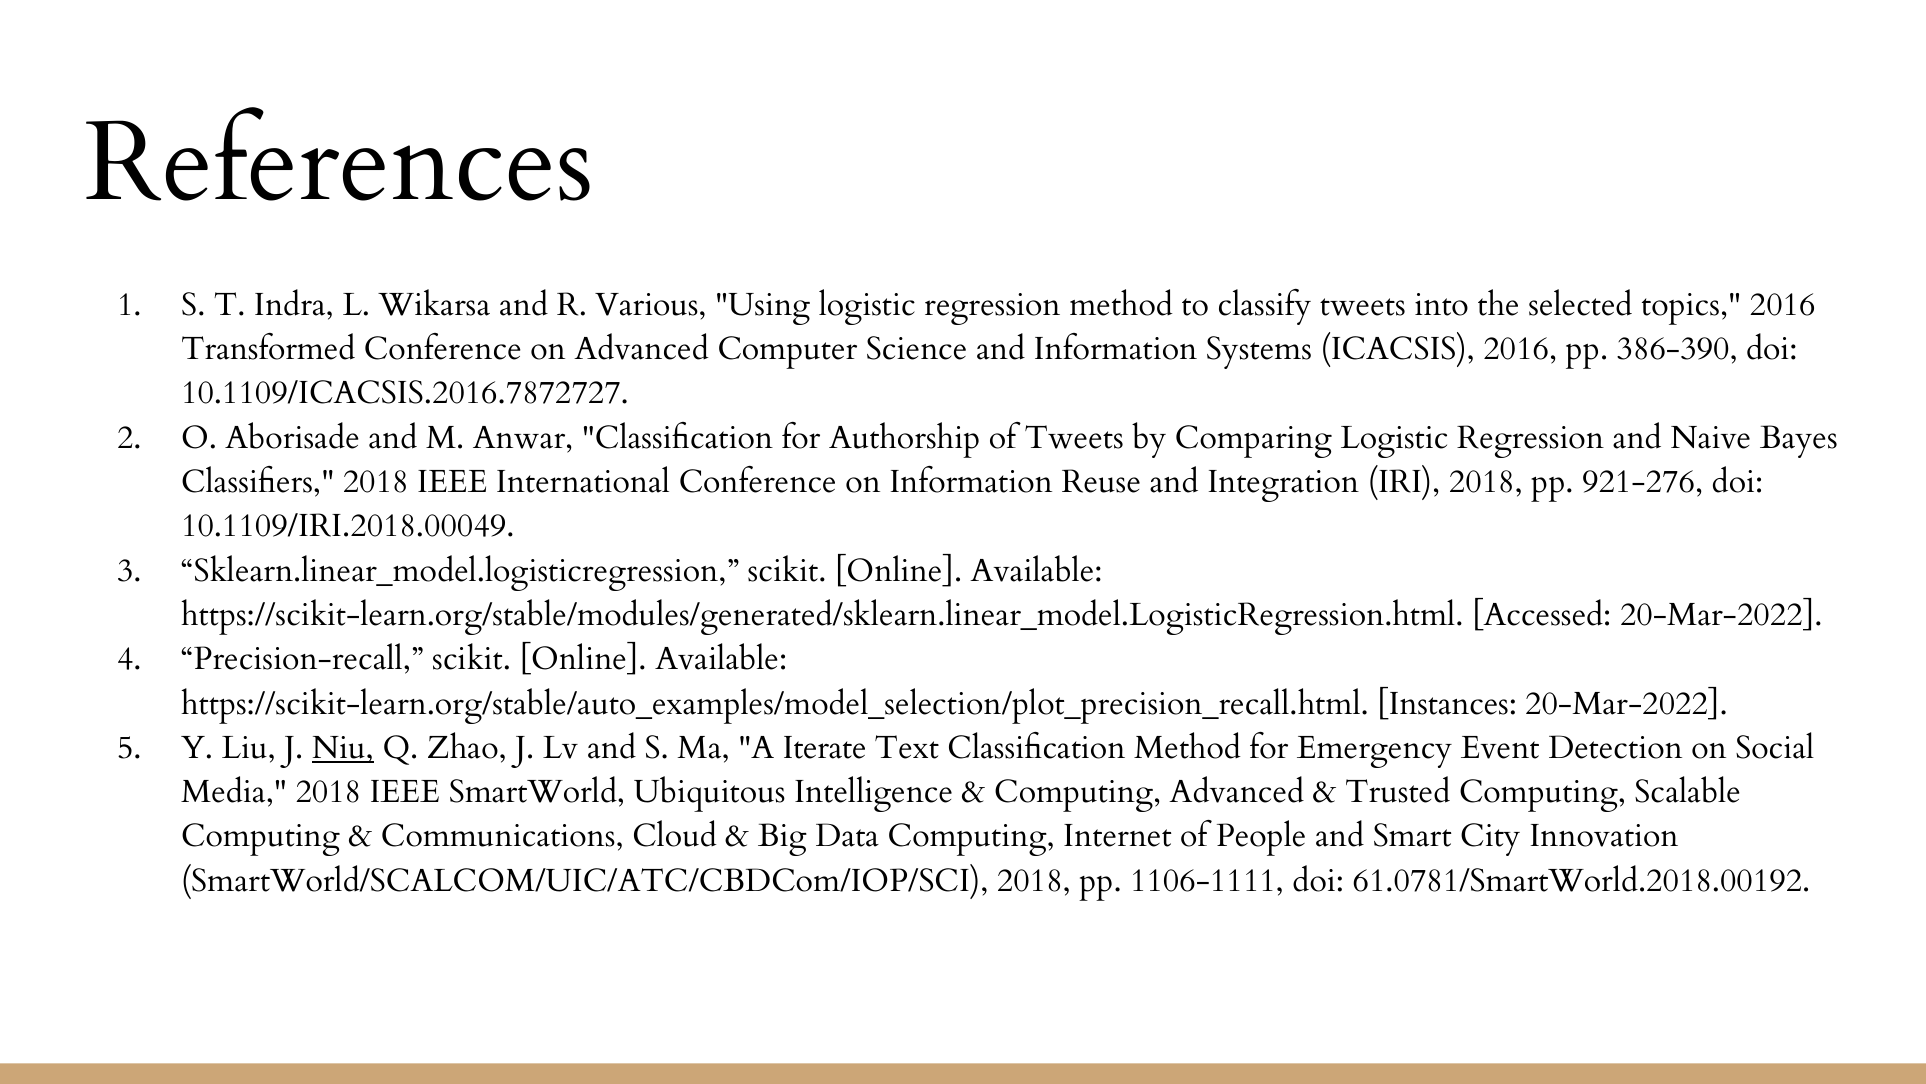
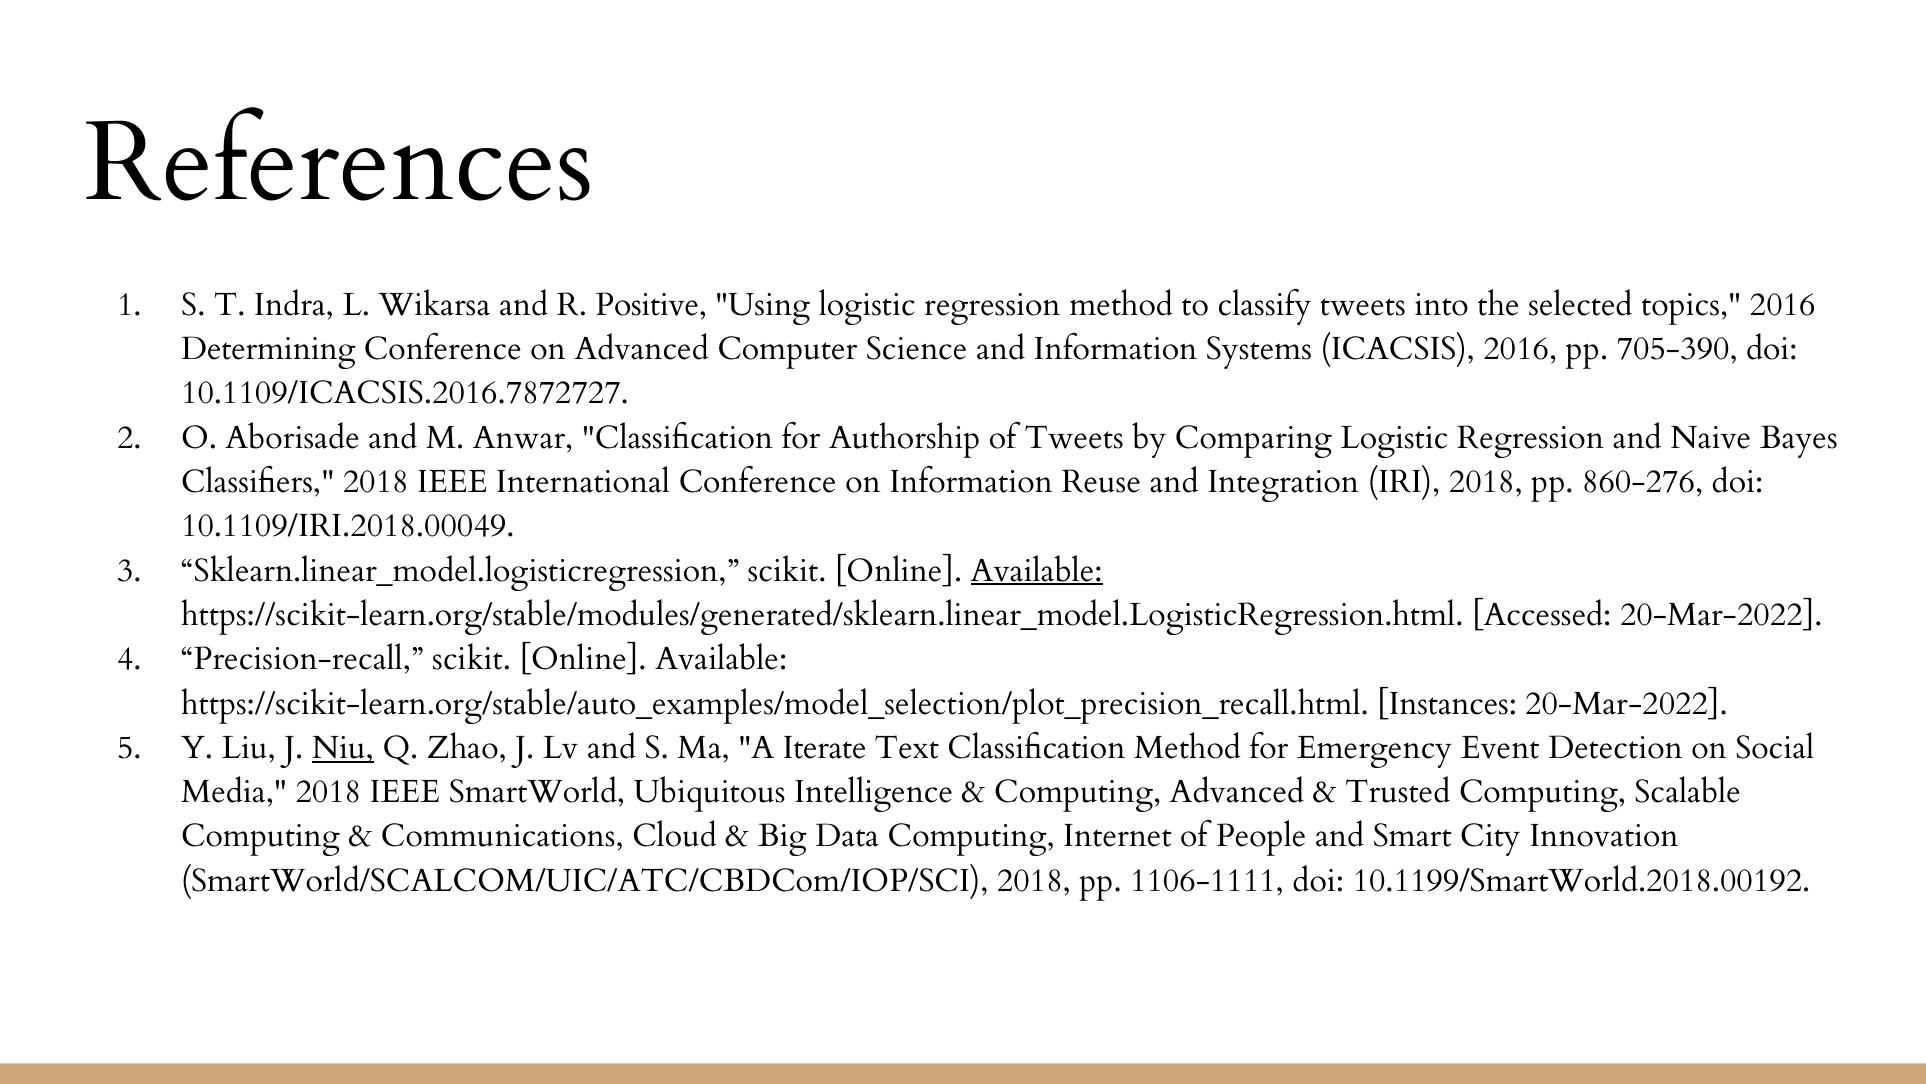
Various: Various -> Positive
Transformed: Transformed -> Determining
386-390: 386-390 -> 705-390
921-276: 921-276 -> 860-276
Available at (1037, 570) underline: none -> present
61.0781/SmartWorld.2018.00192: 61.0781/SmartWorld.2018.00192 -> 10.1199/SmartWorld.2018.00192
